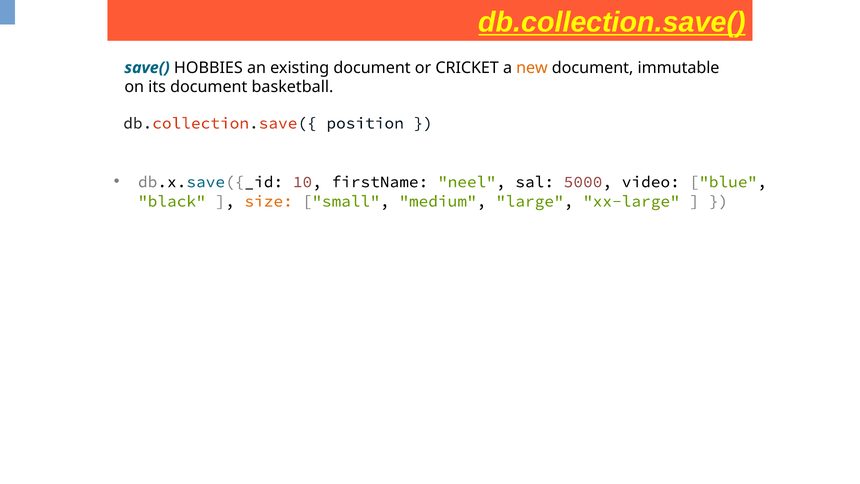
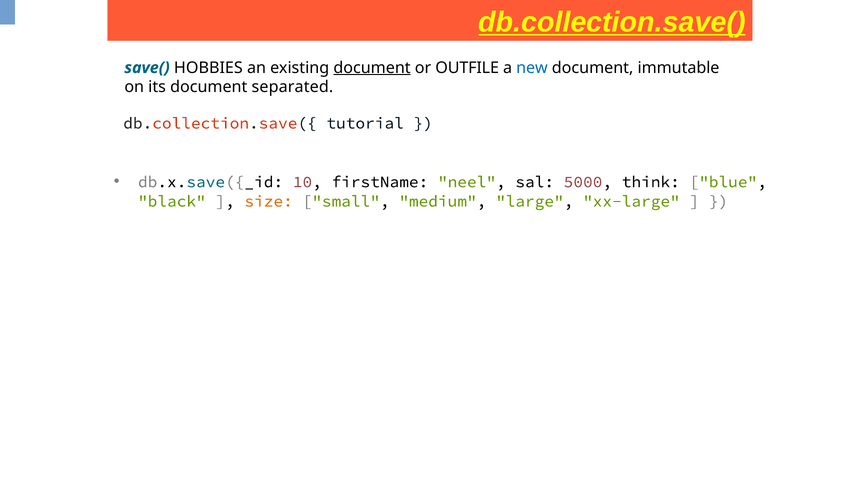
document at (372, 68) underline: none -> present
CRICKET: CRICKET -> OUTFILE
new colour: orange -> blue
basketball: basketball -> separated
position: position -> tutorial
video: video -> think
